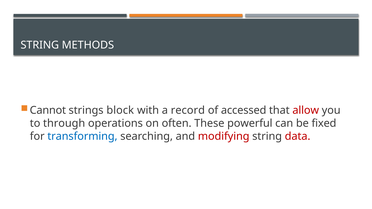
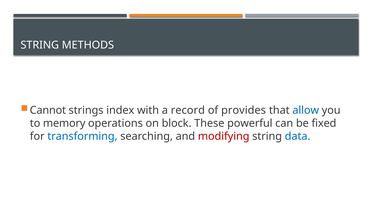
block: block -> index
accessed: accessed -> provides
allow colour: red -> blue
through: through -> memory
often: often -> block
data colour: red -> blue
